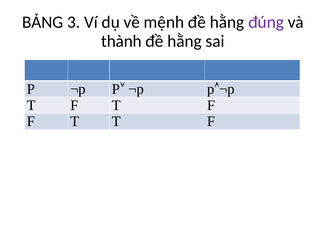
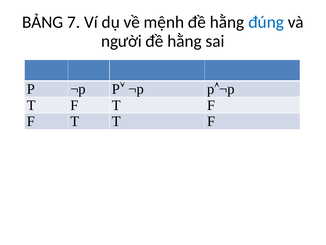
3: 3 -> 7
đúng colour: purple -> blue
thành: thành -> người
